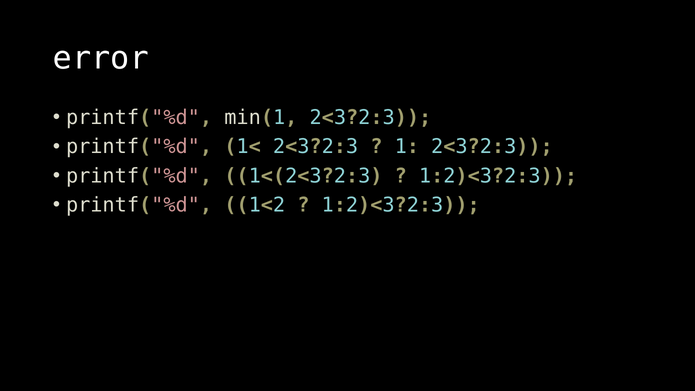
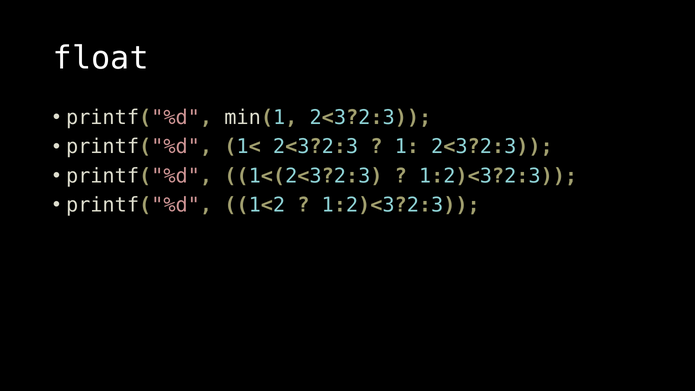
error: error -> float
